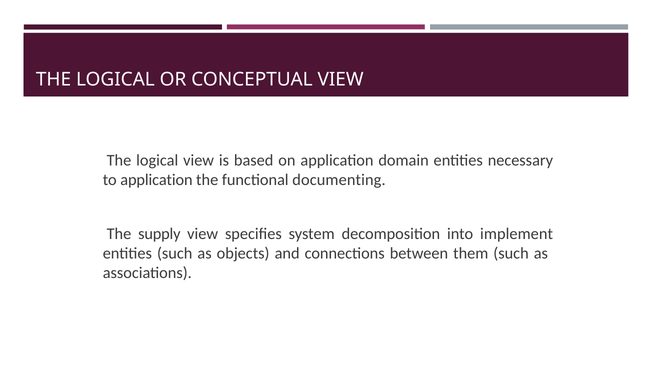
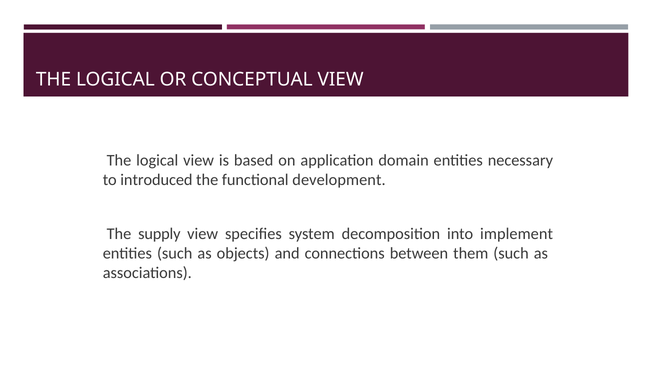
to application: application -> introduced
documenting: documenting -> development
